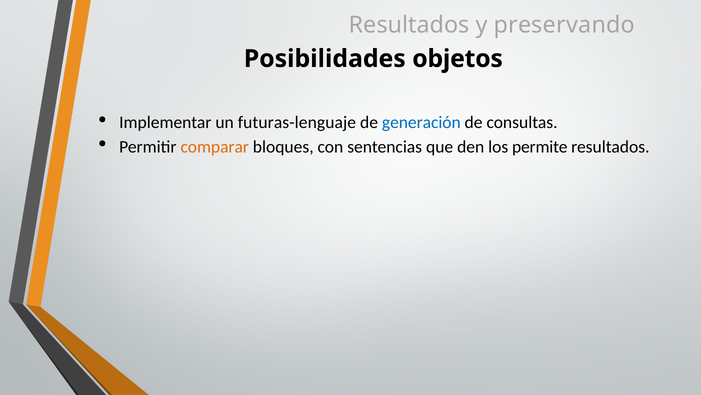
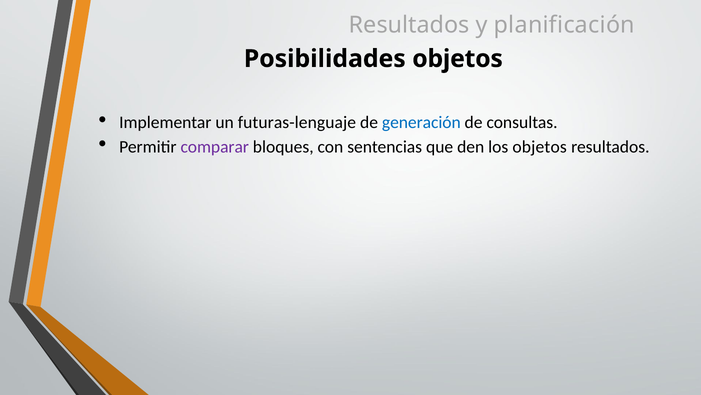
preservando: preservando -> planificación
comparar colour: orange -> purple
los permite: permite -> objetos
